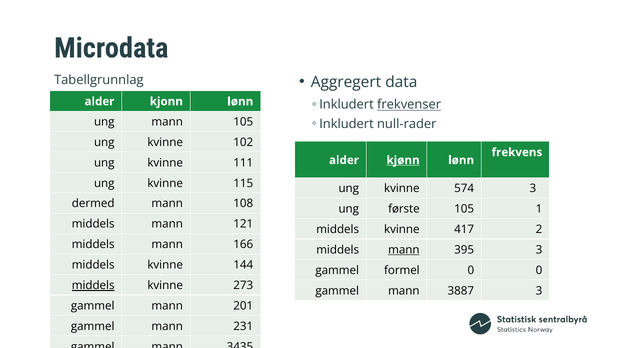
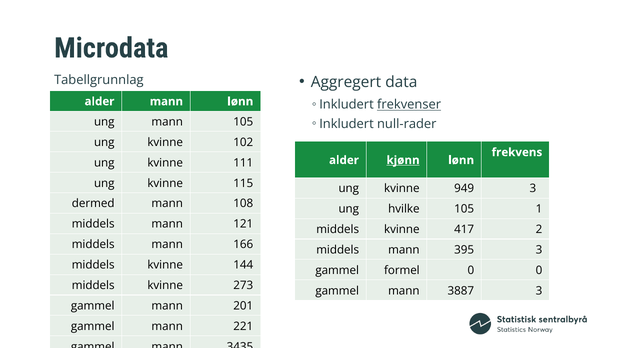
alder kjonn: kjonn -> mann
574: 574 -> 949
første: første -> hvilke
mann at (404, 250) underline: present -> none
middels at (93, 286) underline: present -> none
231: 231 -> 221
